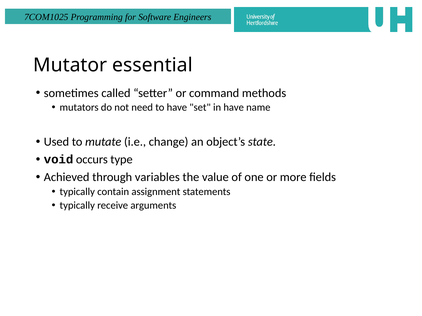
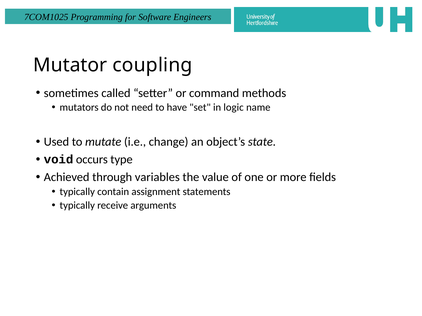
essential: essential -> coupling
in have: have -> logic
